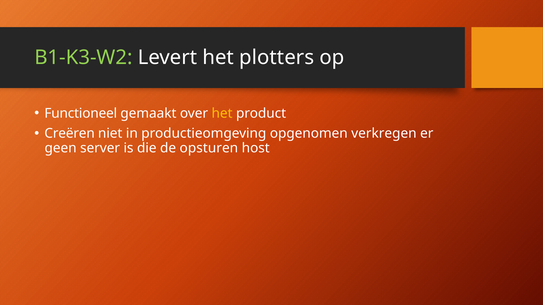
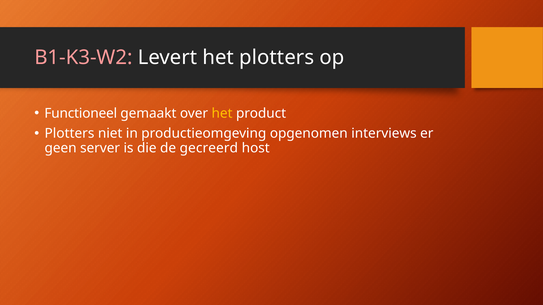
B1-K3-W2 colour: light green -> pink
Creëren at (70, 134): Creëren -> Plotters
verkregen: verkregen -> interviews
opsturen: opsturen -> gecreerd
